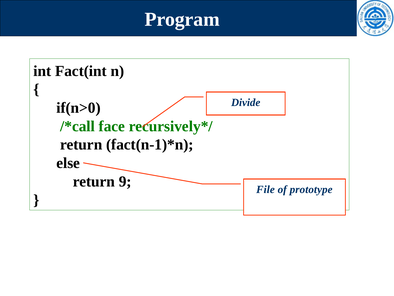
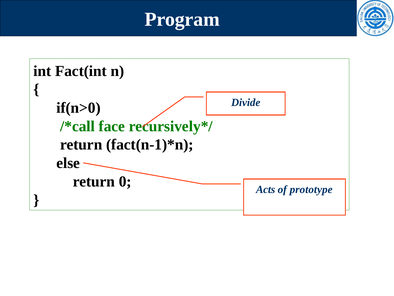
9: 9 -> 0
File: File -> Acts
